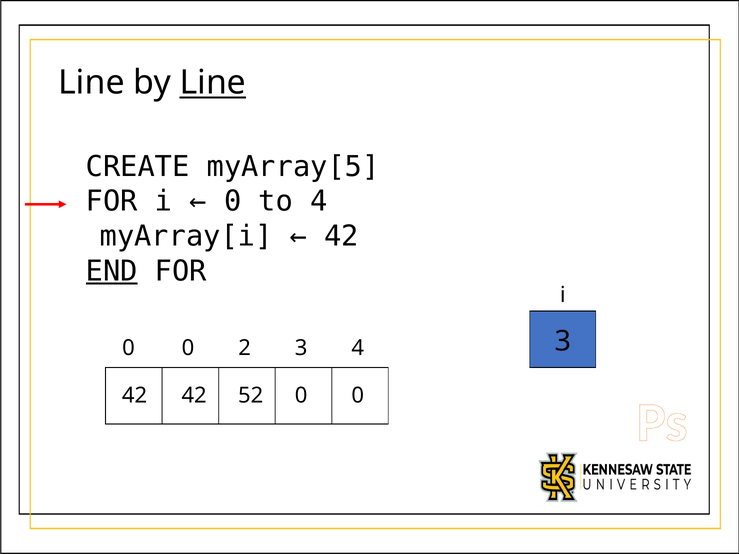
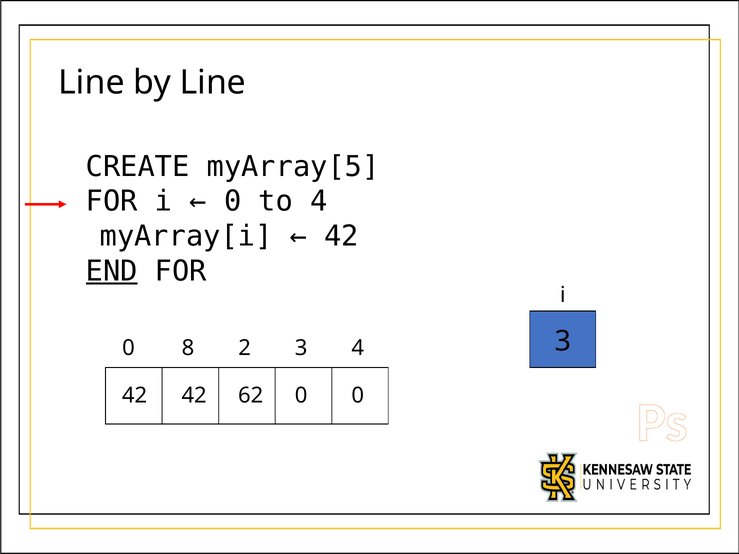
Line at (213, 83) underline: present -> none
0 at (188, 348): 0 -> 8
52: 52 -> 62
